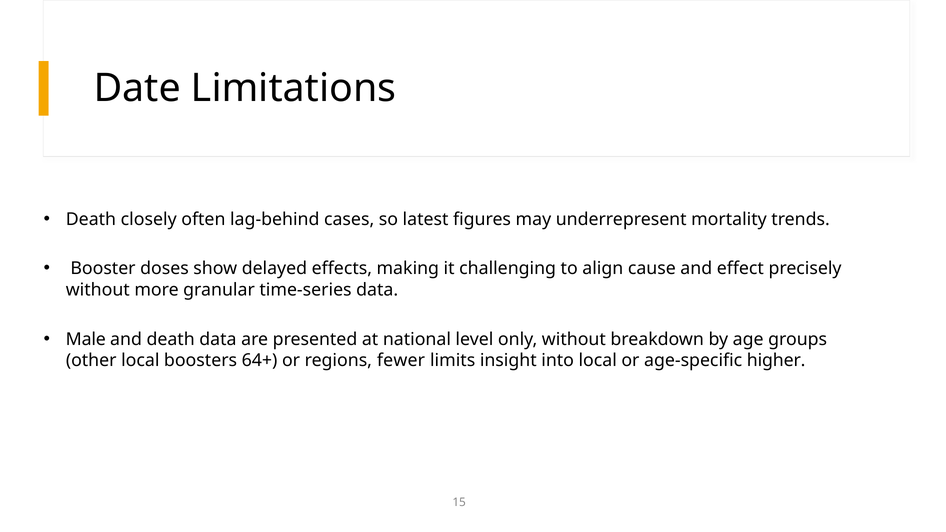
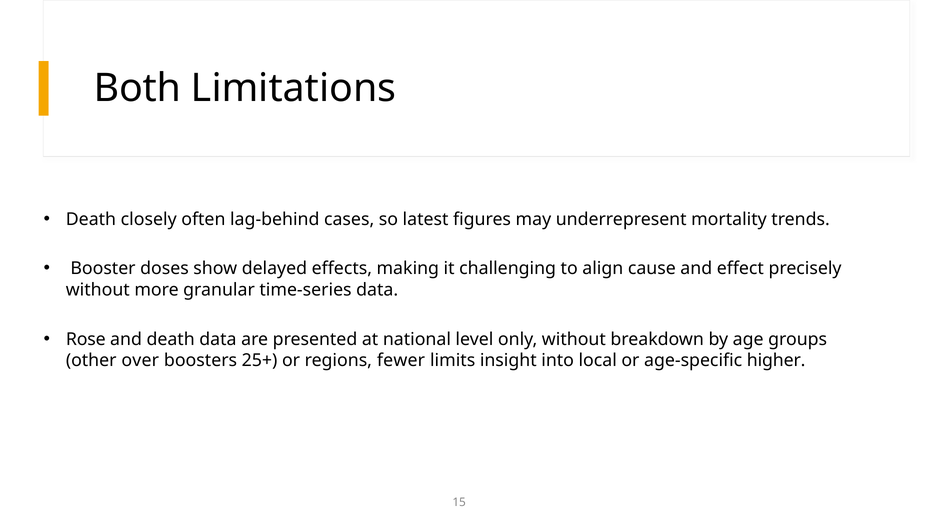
Date: Date -> Both
Male: Male -> Rose
other local: local -> over
64+: 64+ -> 25+
